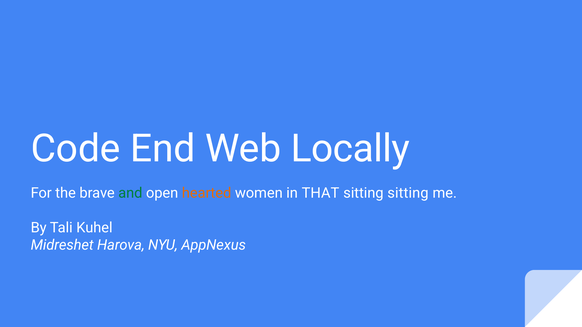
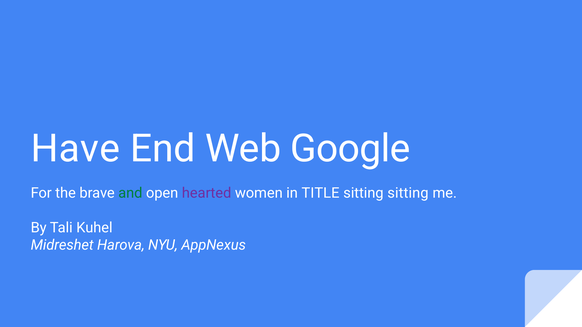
Code: Code -> Have
Locally: Locally -> Google
hearted colour: orange -> purple
THAT: THAT -> TITLE
